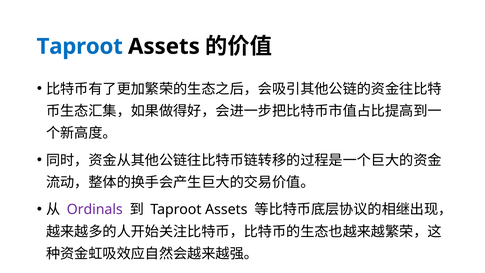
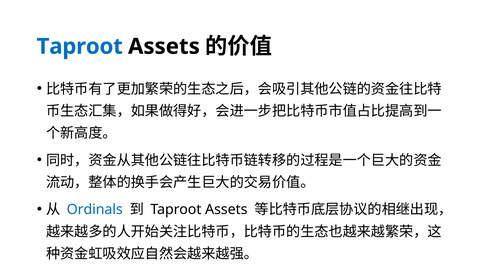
Ordinals colour: purple -> blue
